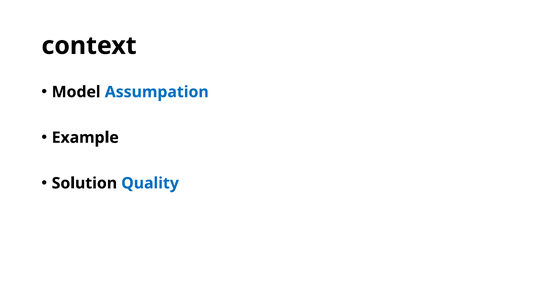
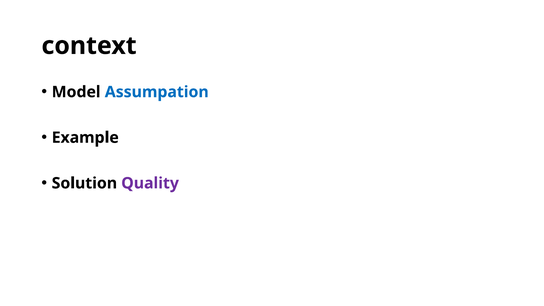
Quality colour: blue -> purple
